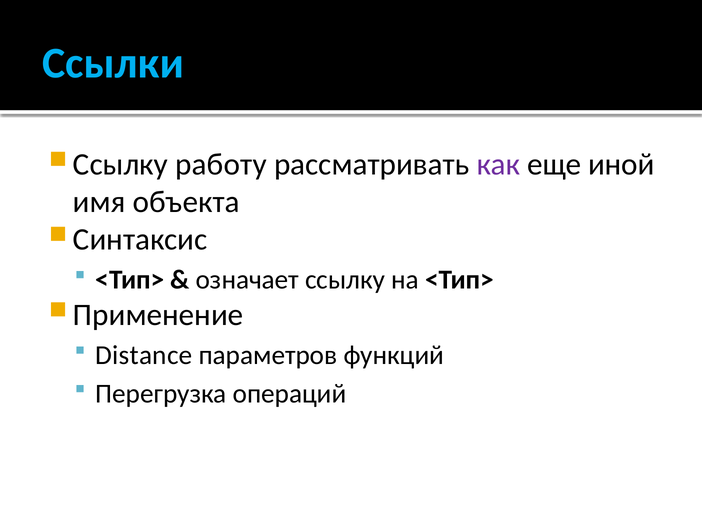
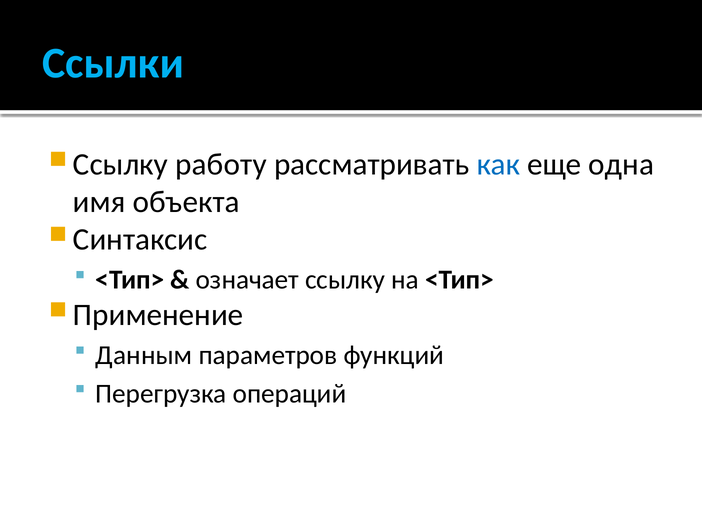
как colour: purple -> blue
иной: иной -> одна
Distance: Distance -> Данным
